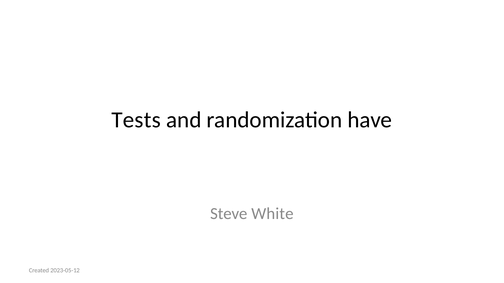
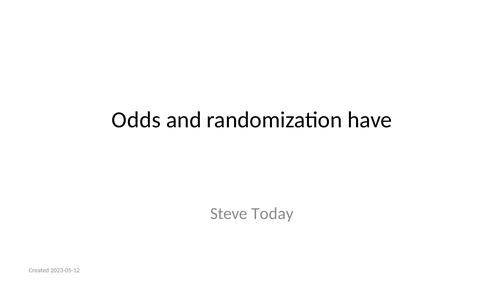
Tests: Tests -> Odds
White: White -> Today
